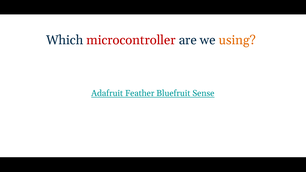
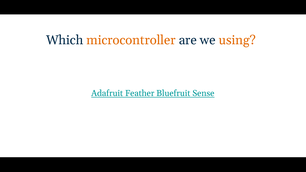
microcontroller colour: red -> orange
